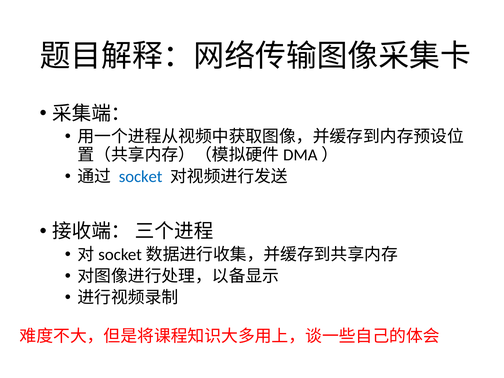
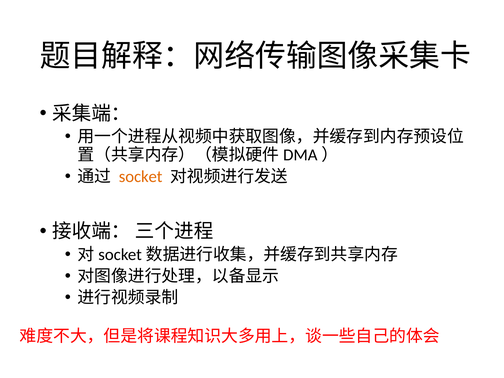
socket colour: blue -> orange
